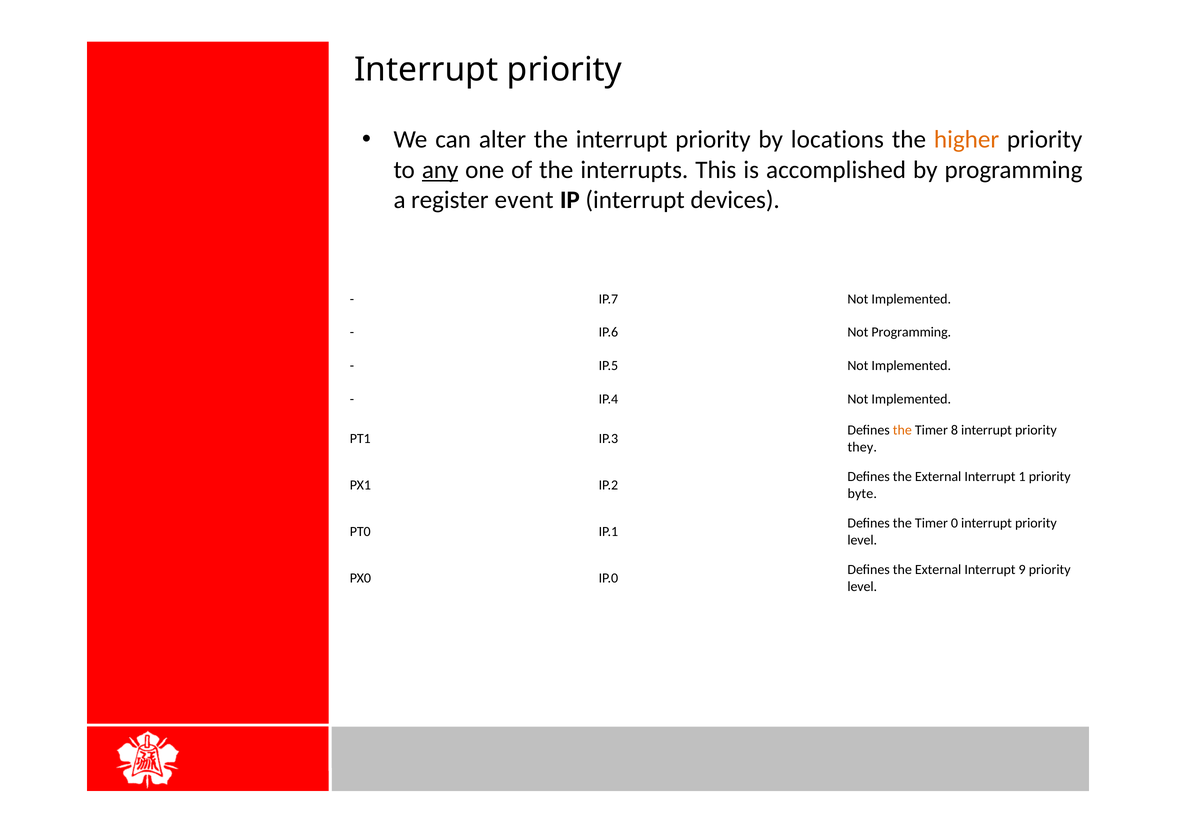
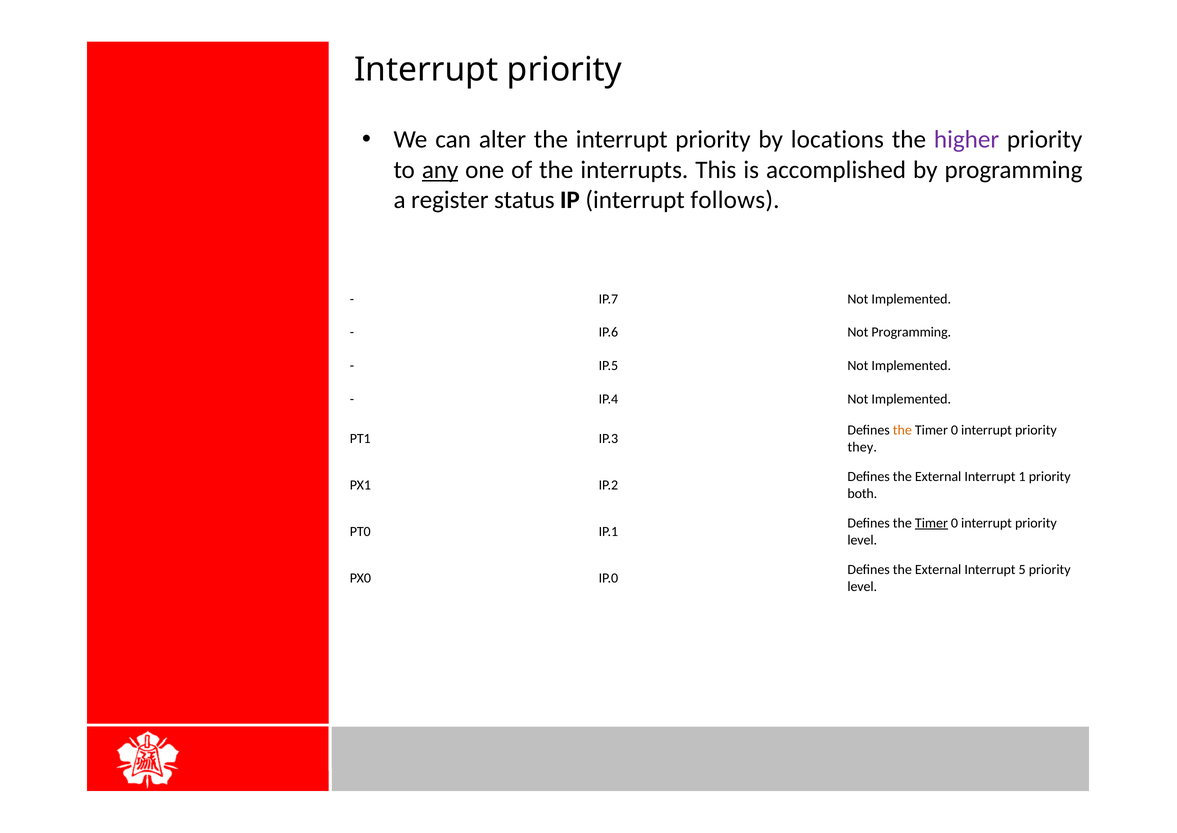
higher colour: orange -> purple
event: event -> status
devices: devices -> follows
8 at (954, 430): 8 -> 0
byte: byte -> both
Timer at (931, 523) underline: none -> present
9: 9 -> 5
